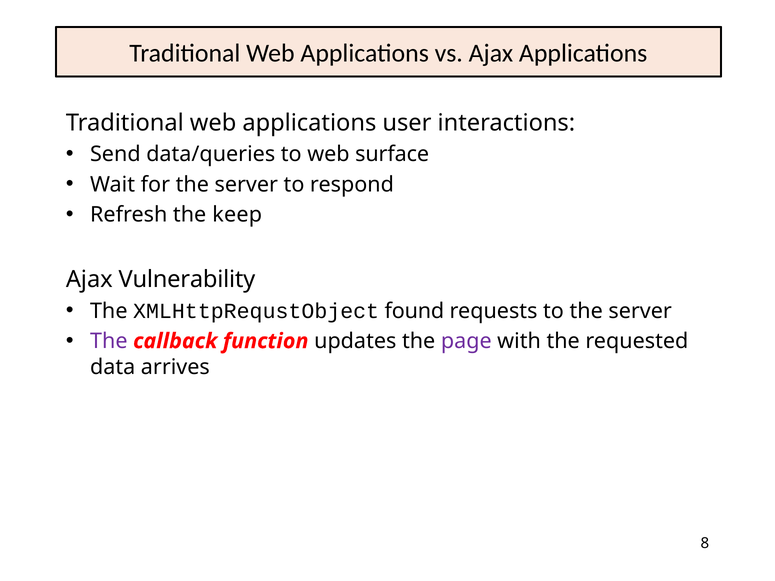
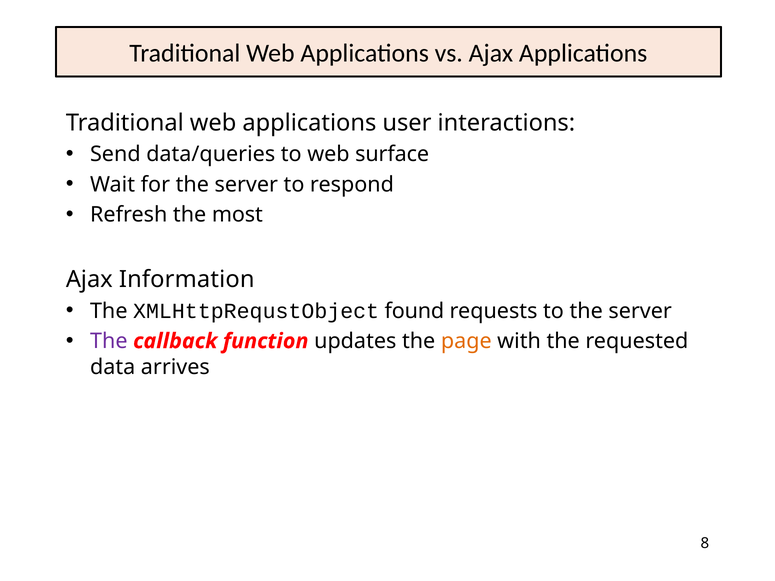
keep: keep -> most
Vulnerability: Vulnerability -> Information
page colour: purple -> orange
